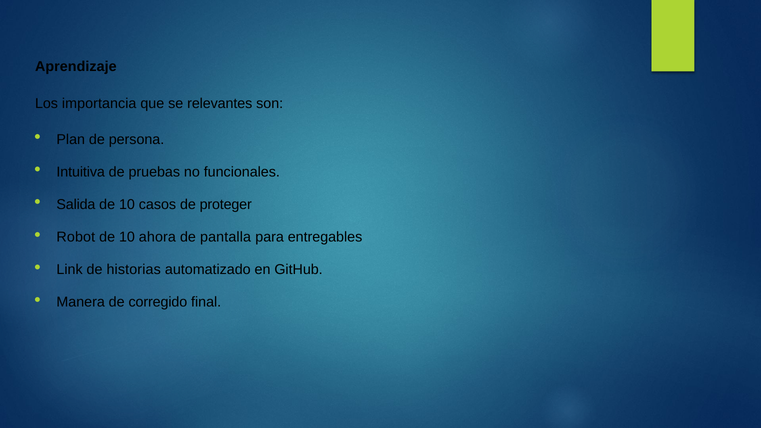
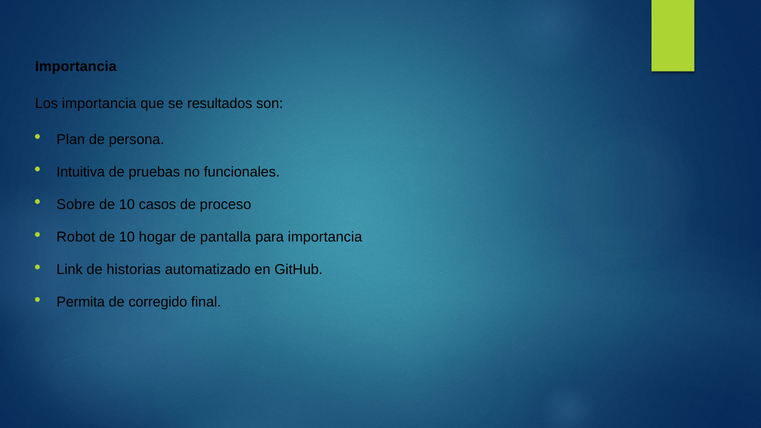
Aprendizaje at (76, 66): Aprendizaje -> Importancia
relevantes: relevantes -> resultados
Salida: Salida -> Sobre
proteger: proteger -> proceso
ahora: ahora -> hogar
para entregables: entregables -> importancia
Manera: Manera -> Permita
